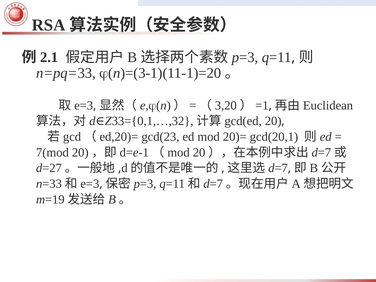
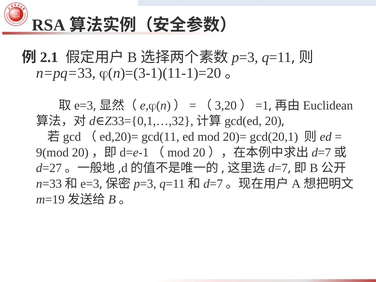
gcd(23: gcd(23 -> gcd(11
7(mod: 7(mod -> 9(mod
